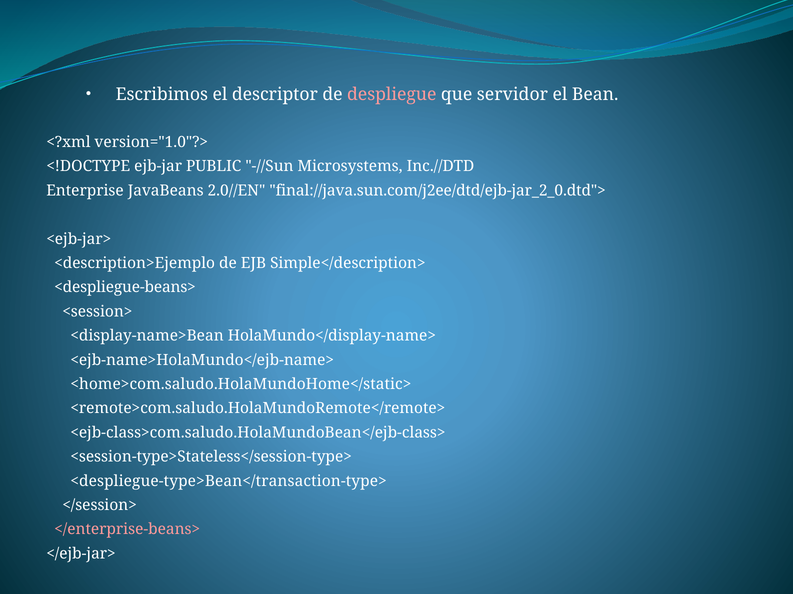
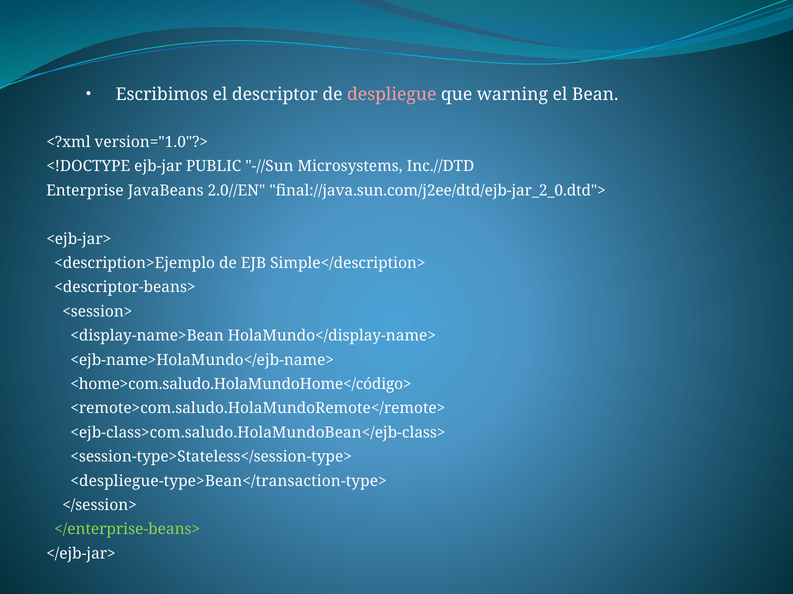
servidor: servidor -> warning
<despliegue-beans>: <despliegue-beans> -> <descriptor-beans>
<home>com.saludo.HolaMundoHome</static>: <home>com.saludo.HolaMundoHome</static> -> <home>com.saludo.HolaMundoHome</código>
</enterprise-beans> colour: pink -> light green
